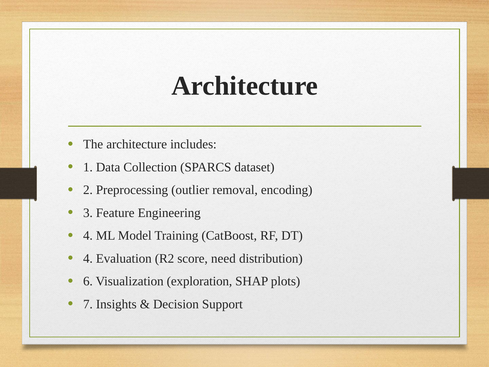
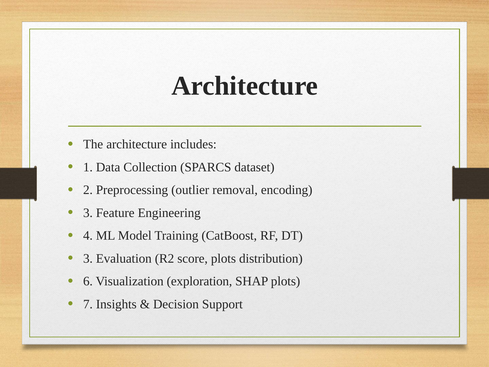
4 at (88, 258): 4 -> 3
score need: need -> plots
